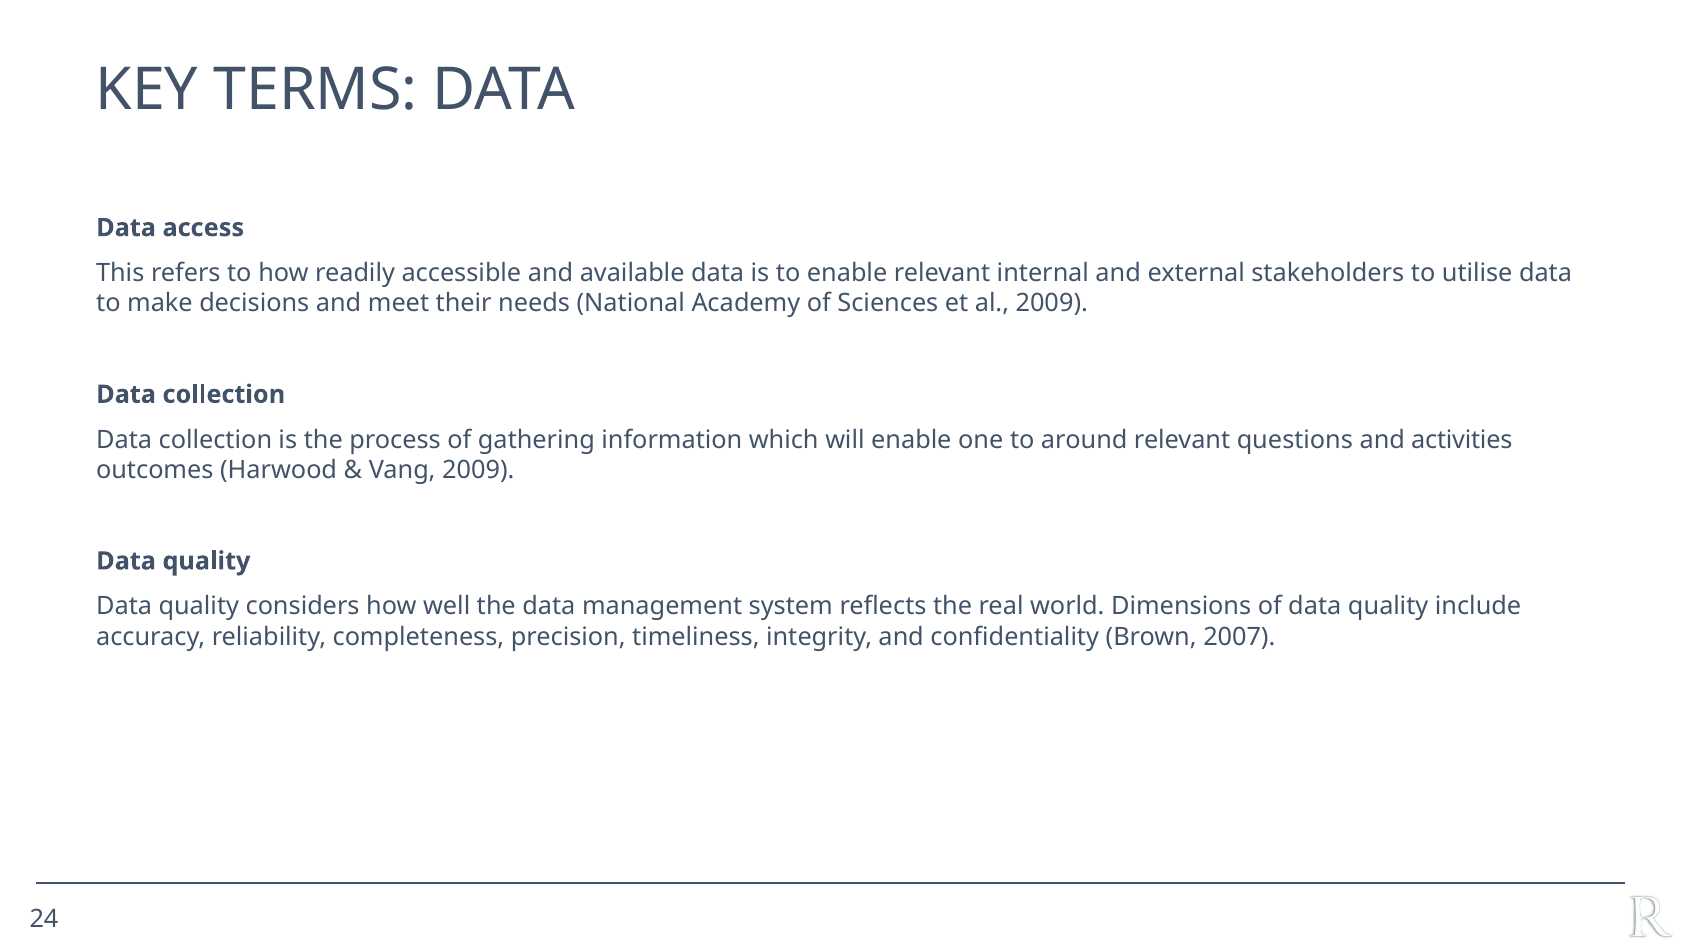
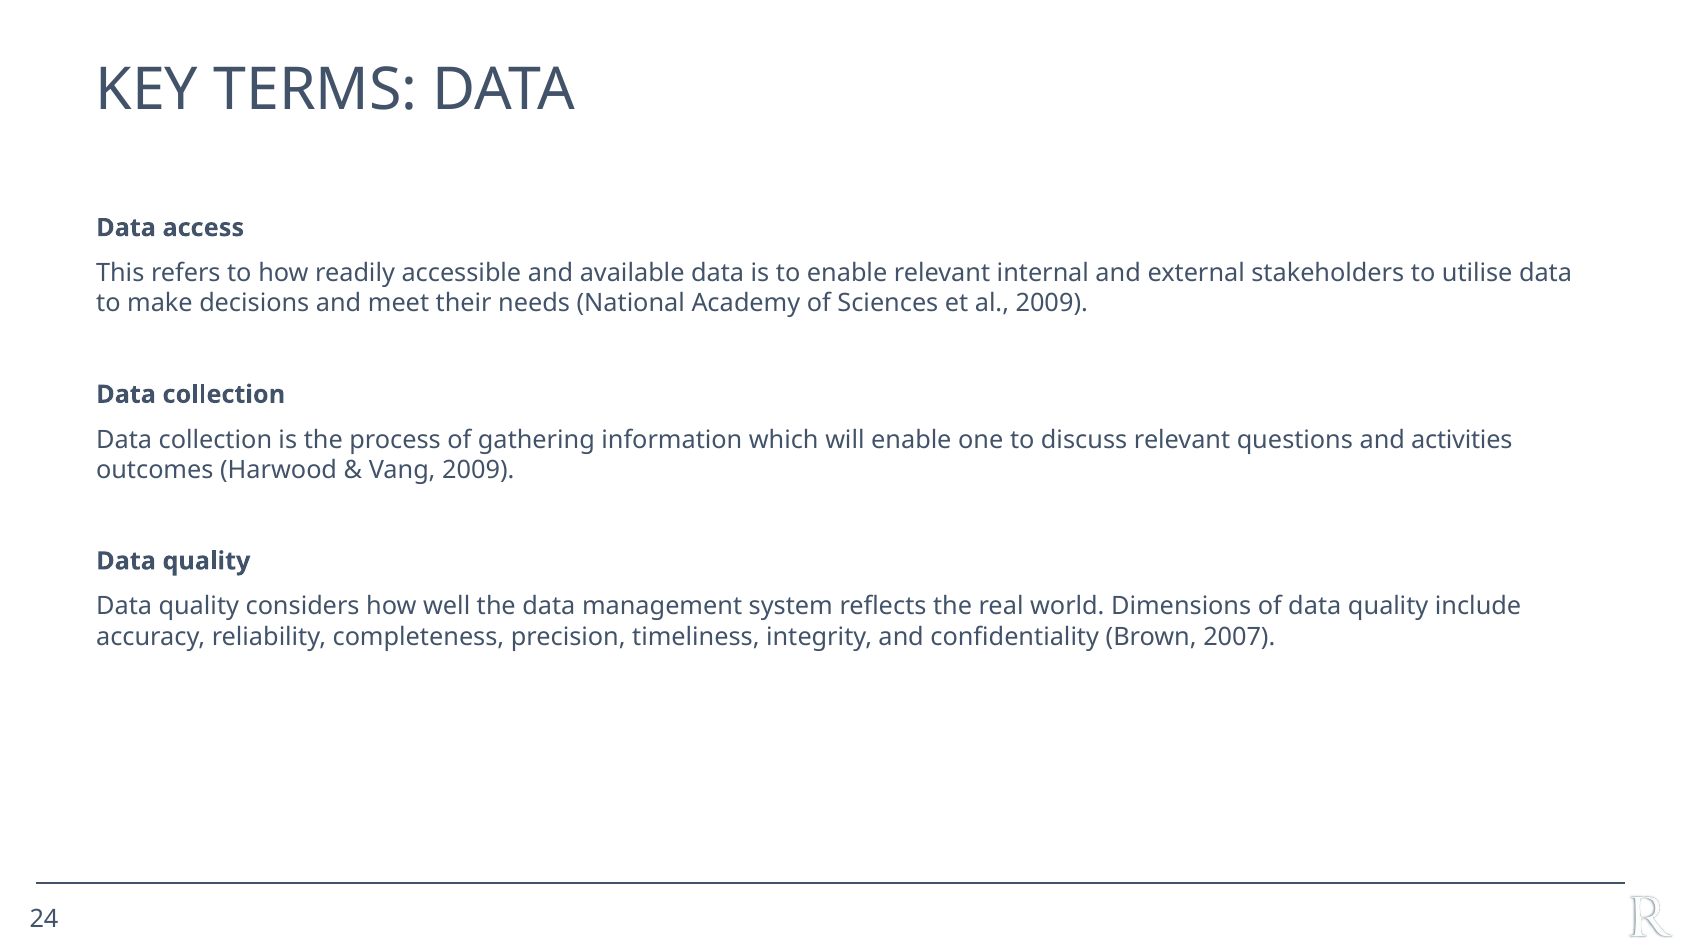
around: around -> discuss
